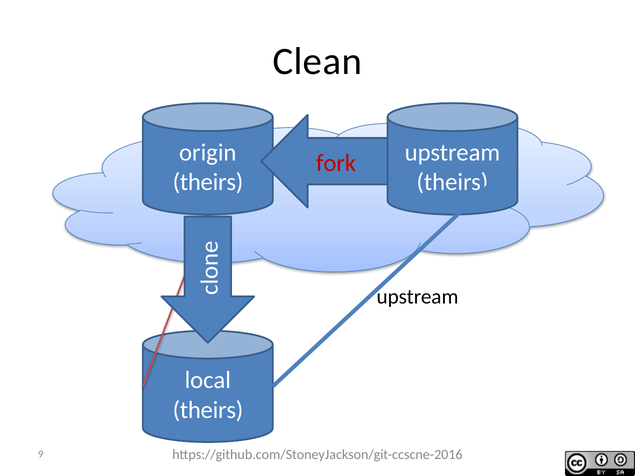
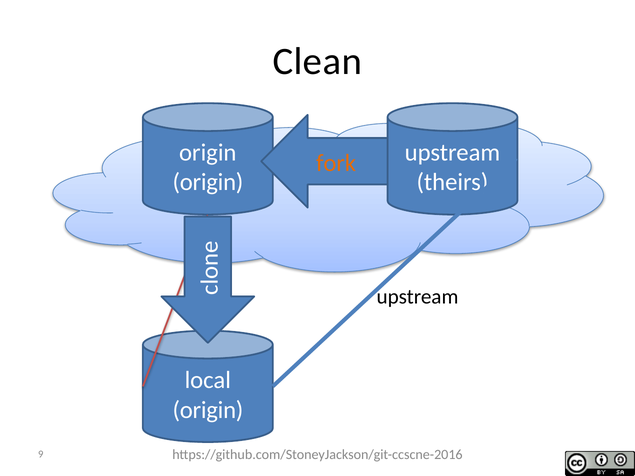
fork colour: red -> orange
theirs at (208, 182): theirs -> origin
theirs at (208, 410): theirs -> origin
